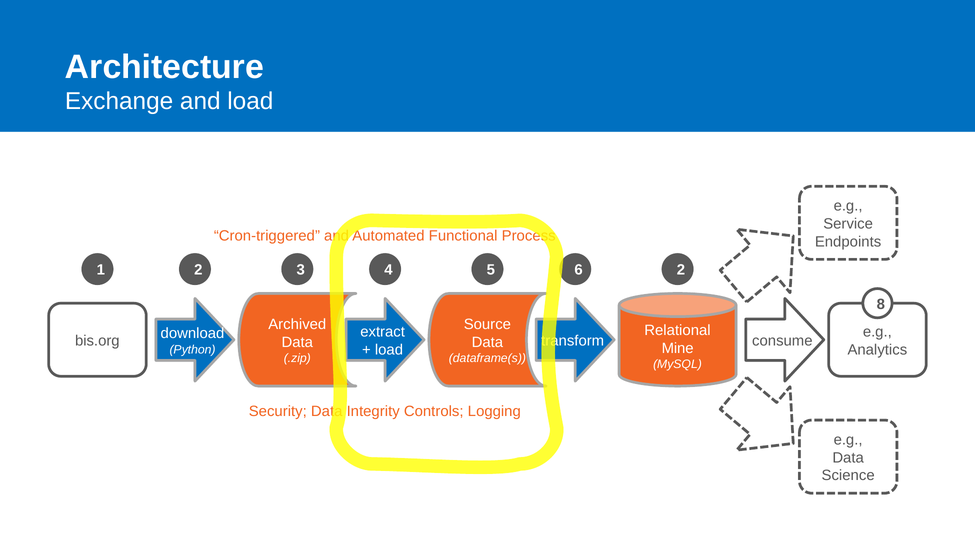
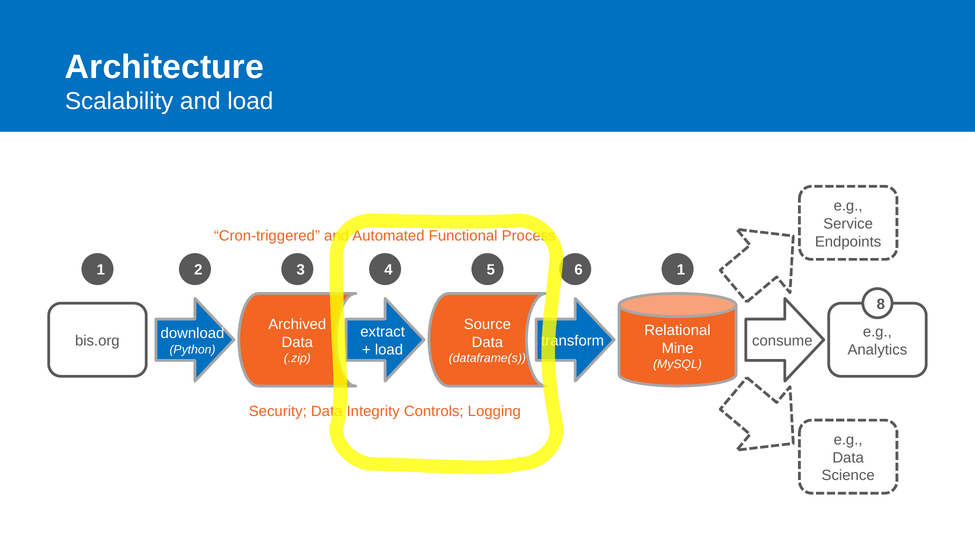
Exchange: Exchange -> Scalability
6 2: 2 -> 1
